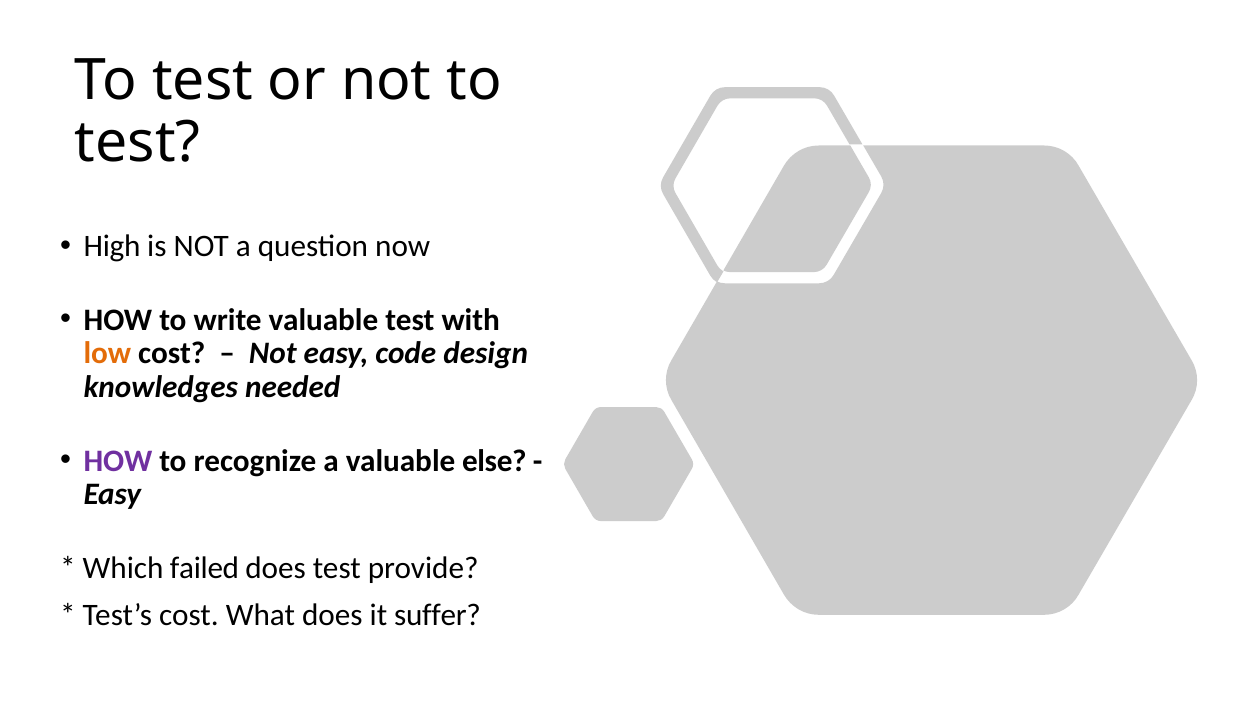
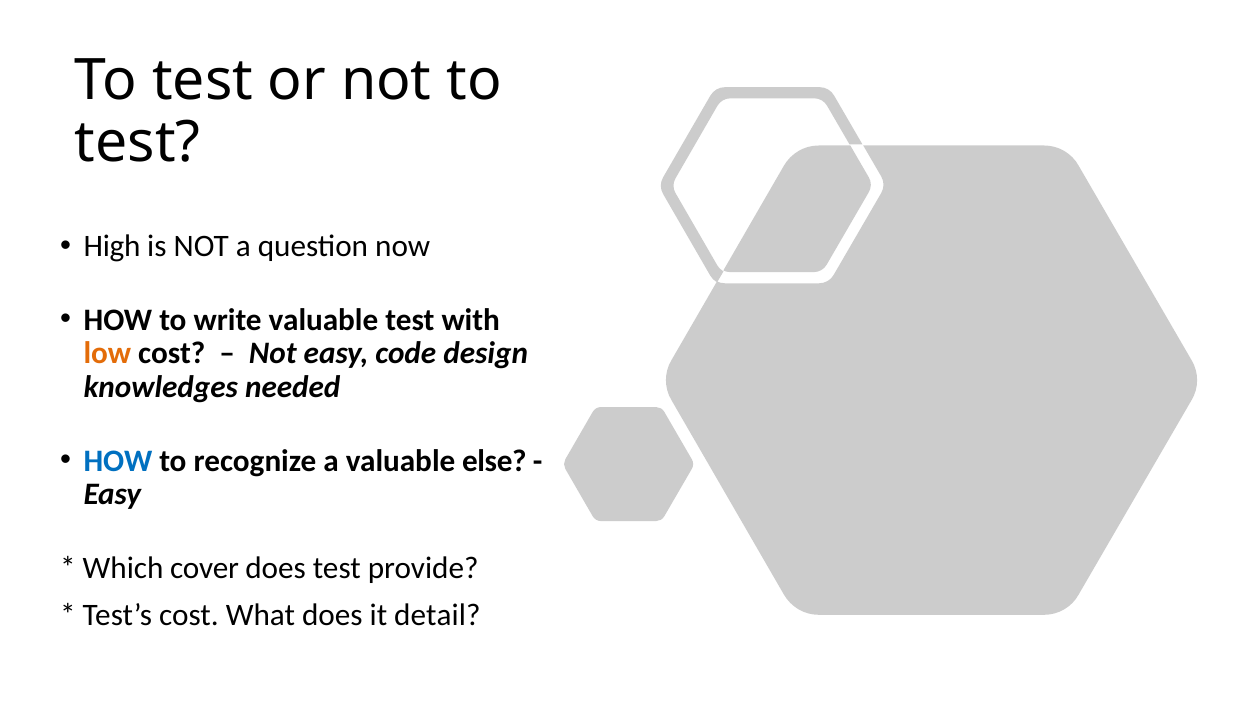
HOW at (118, 461) colour: purple -> blue
failed: failed -> cover
suffer: suffer -> detail
